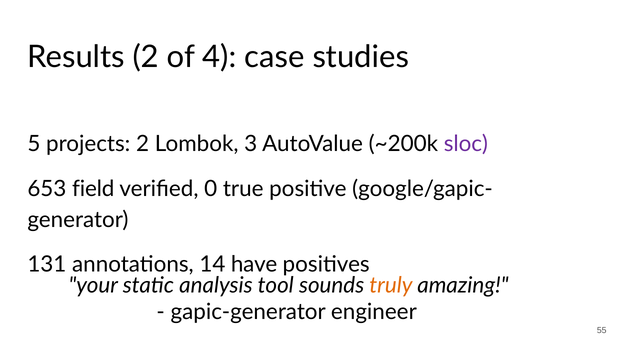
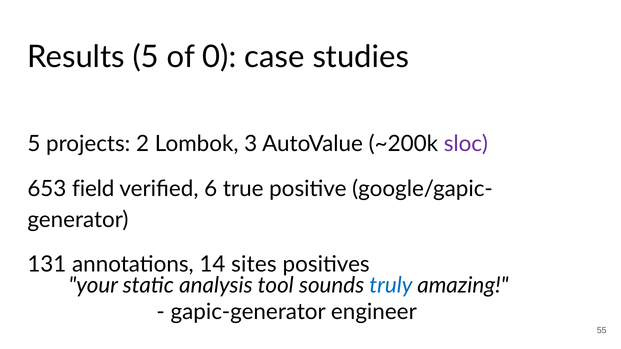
Results 2: 2 -> 5
4: 4 -> 0
0: 0 -> 6
have: have -> sites
truly colour: orange -> blue
